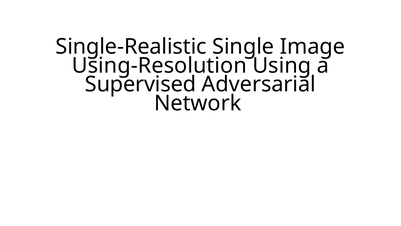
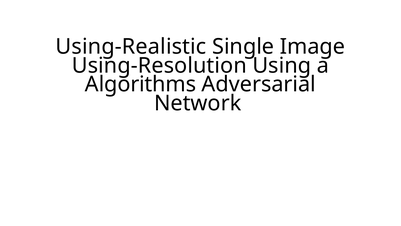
Single-Realistic: Single-Realistic -> Using-Realistic
Supervised: Supervised -> Algorithms
